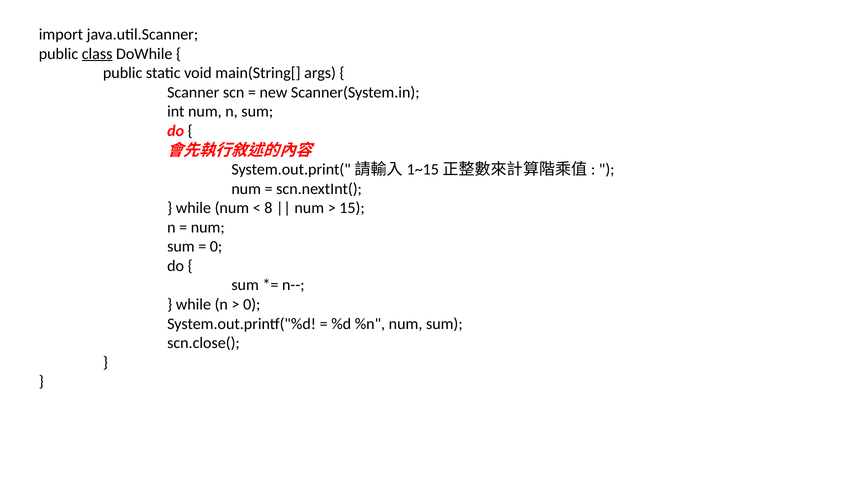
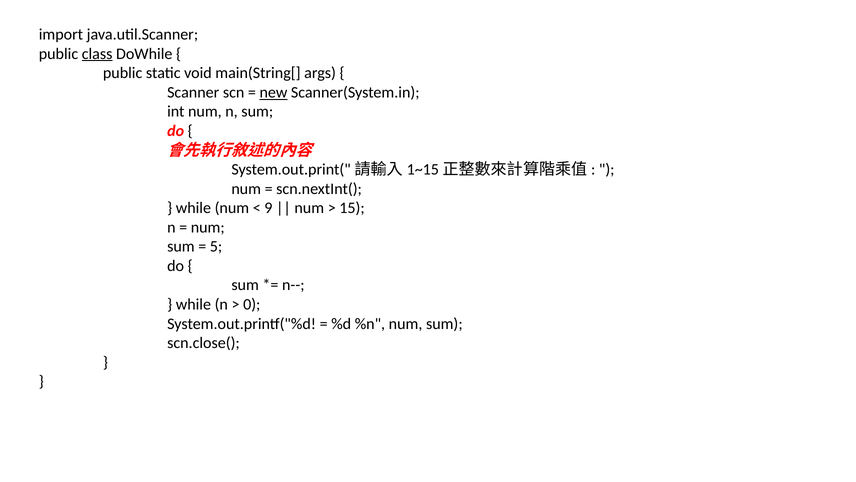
new underline: none -> present
8: 8 -> 9
0 at (216, 246): 0 -> 5
